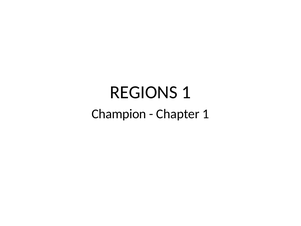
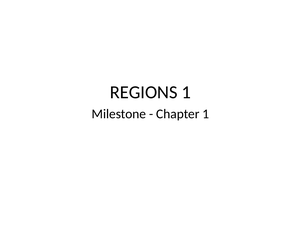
Champion: Champion -> Milestone
